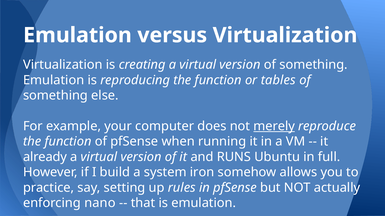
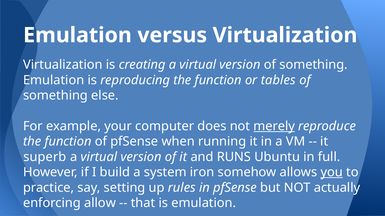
already: already -> superb
you underline: none -> present
nano: nano -> allow
